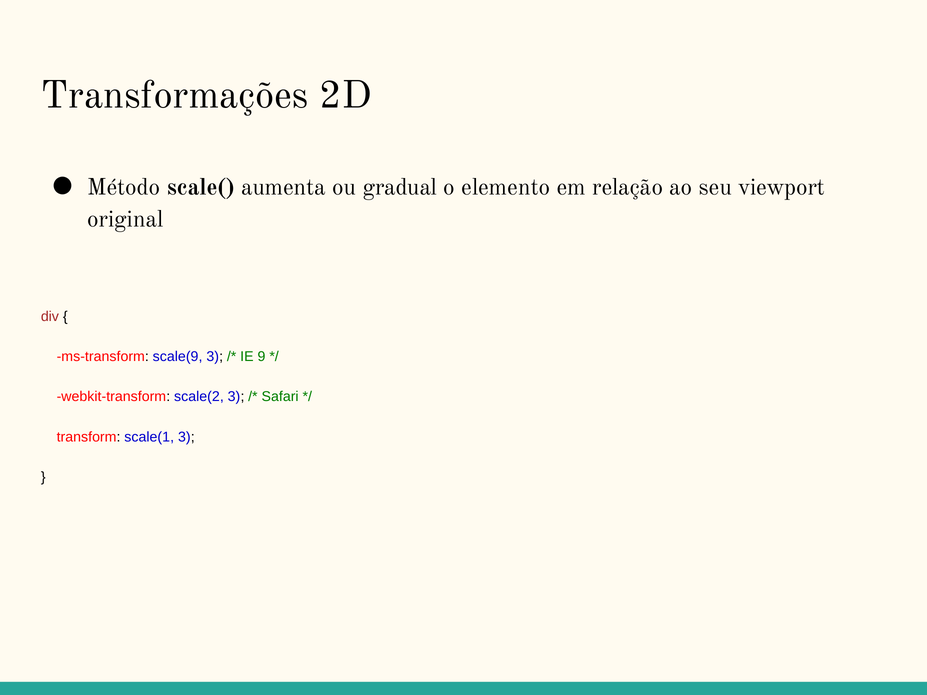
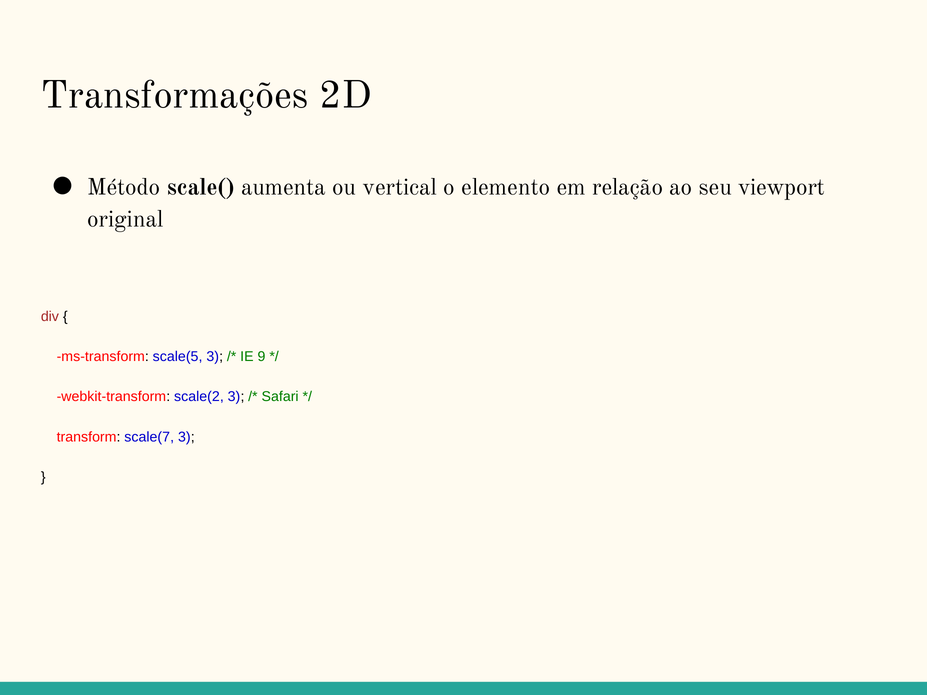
gradual: gradual -> vertical
scale(9: scale(9 -> scale(5
scale(1: scale(1 -> scale(7
